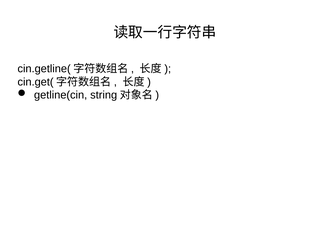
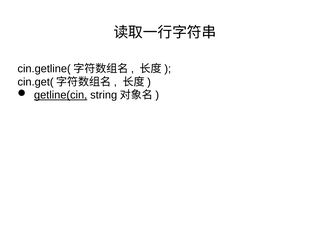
getline(cin underline: none -> present
